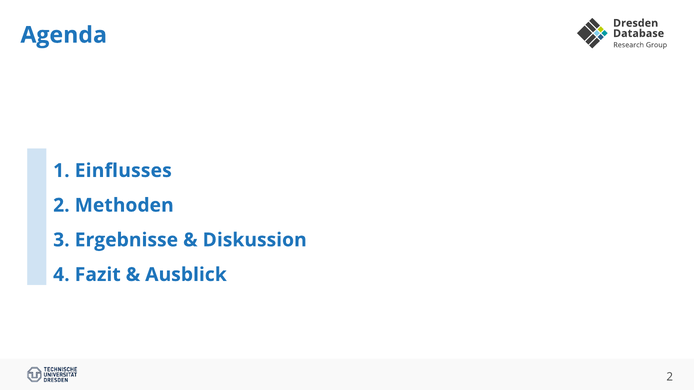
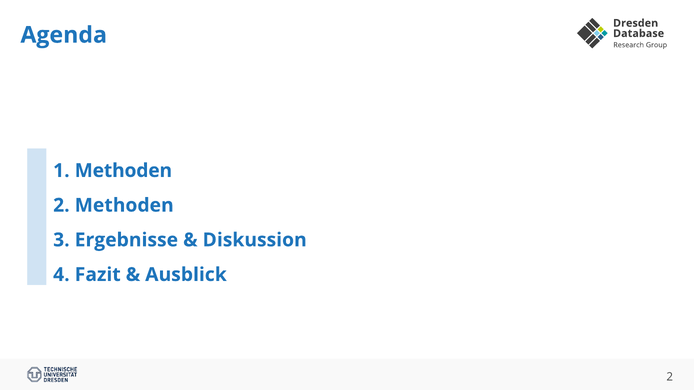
1 Einflusses: Einflusses -> Methoden
